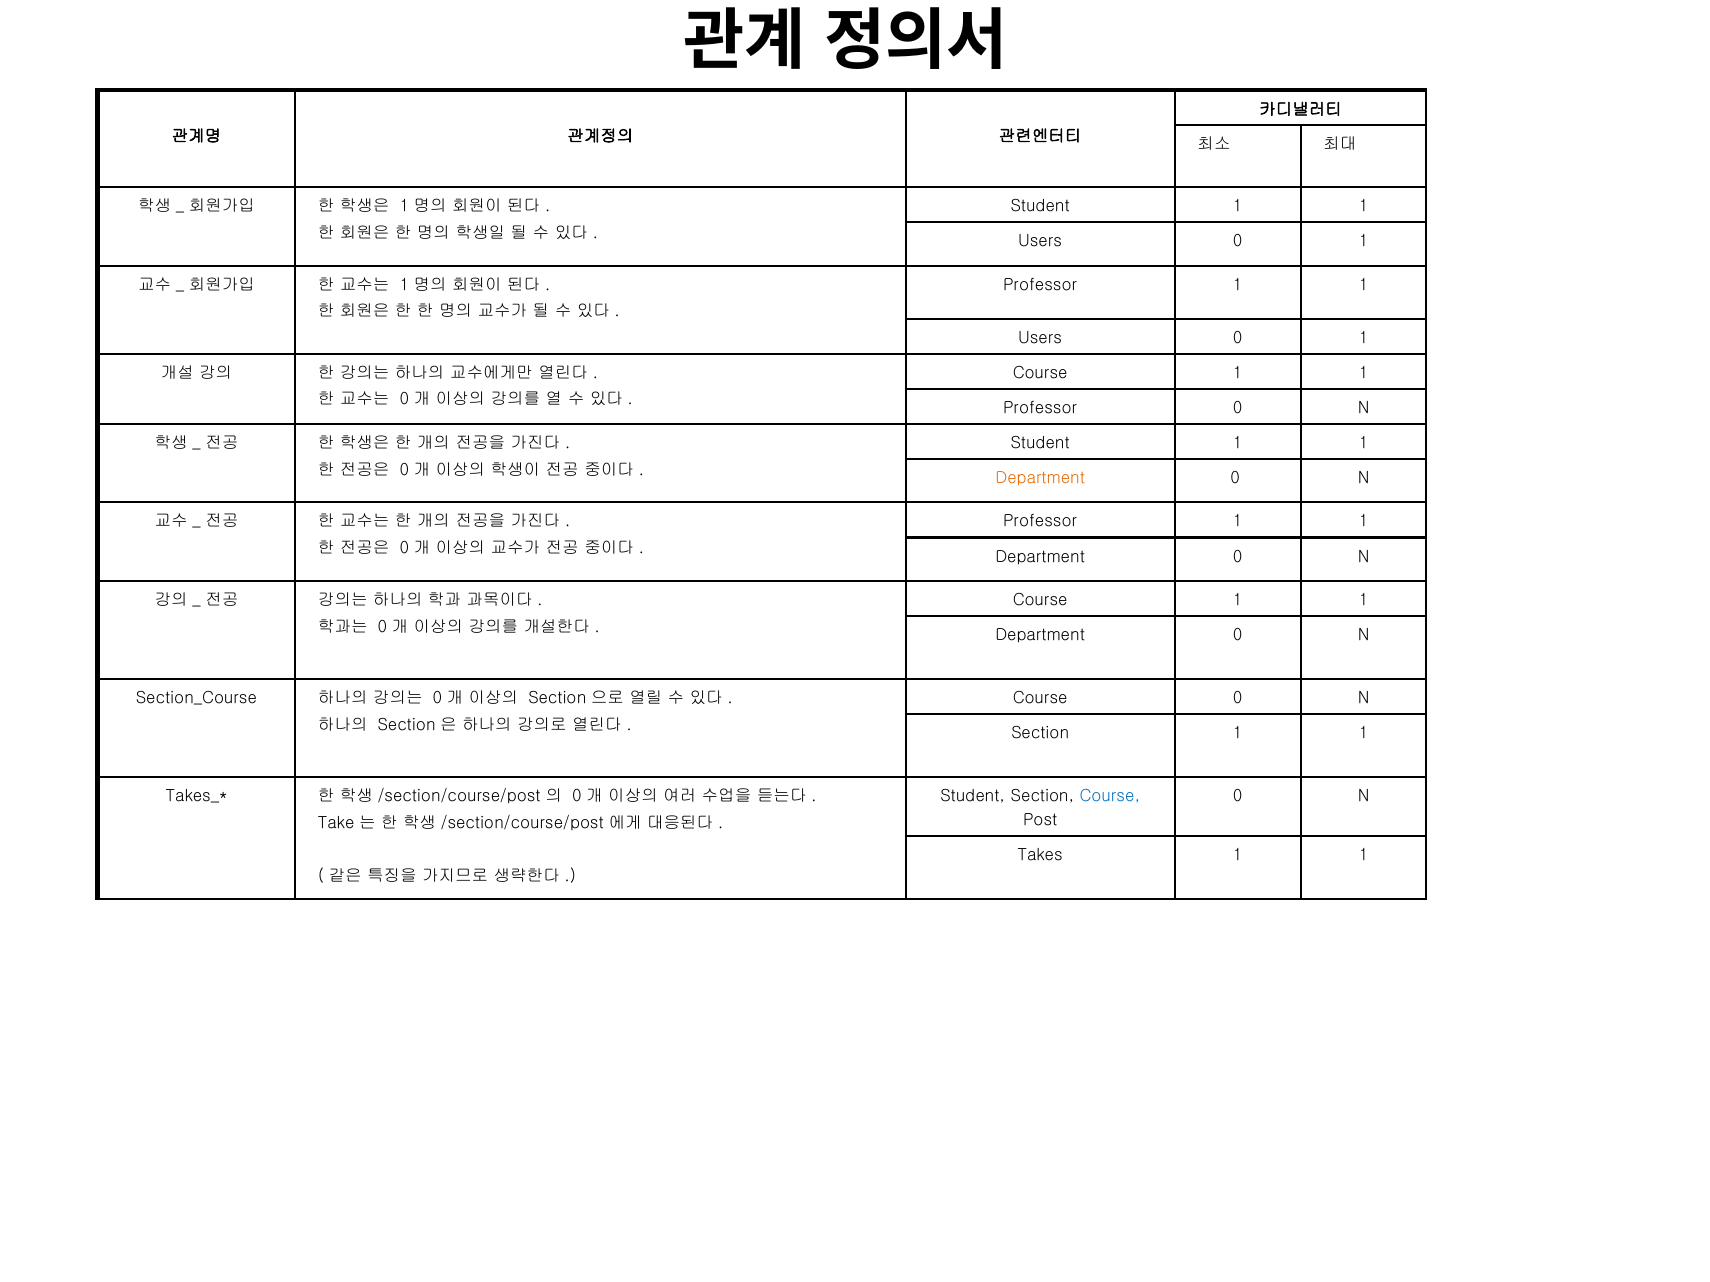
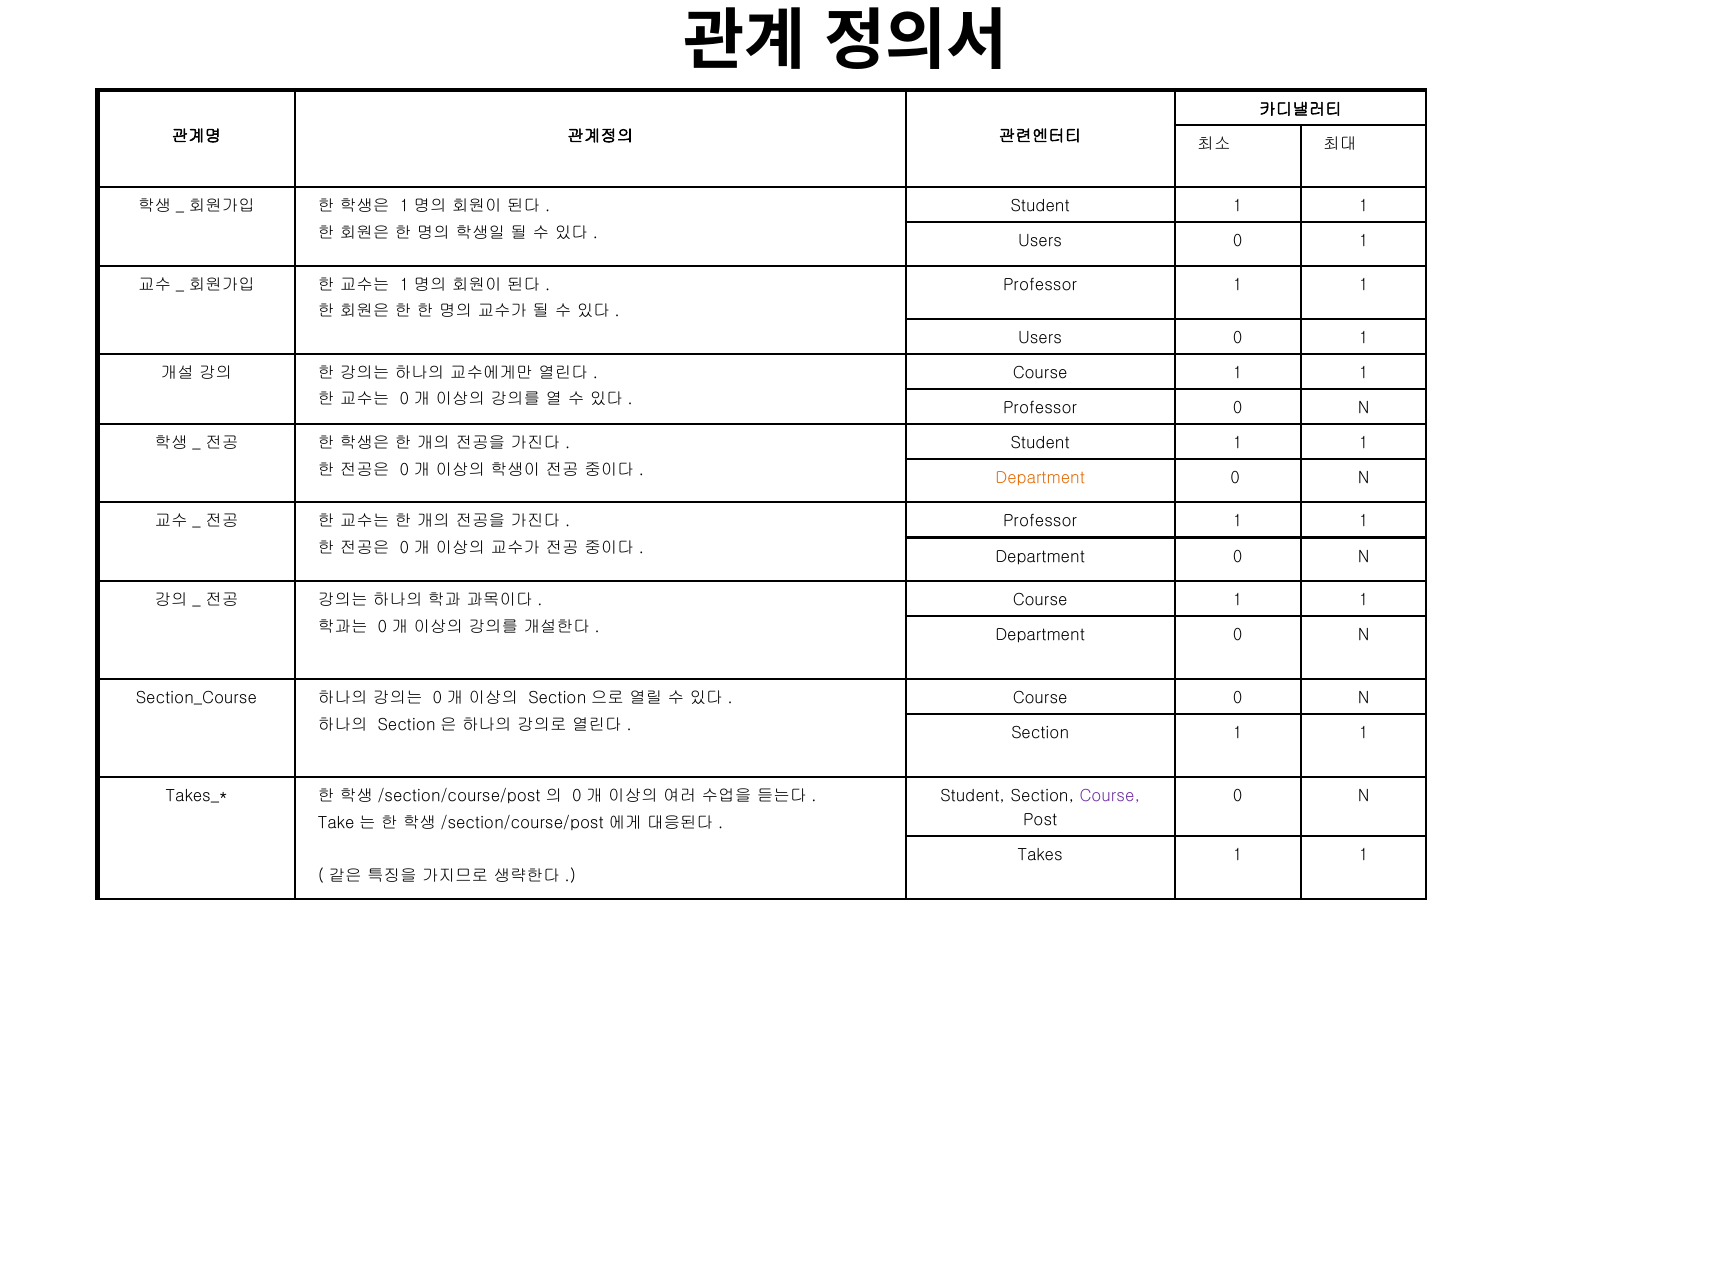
Course at (1110, 797) colour: blue -> purple
